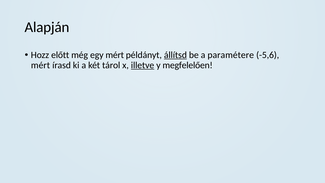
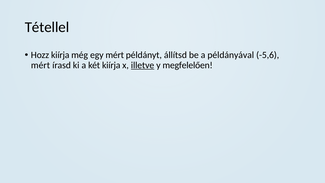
Alapján: Alapján -> Tétellel
Hozz előtt: előtt -> kiírja
állítsd underline: present -> none
paramétere: paramétere -> példányával
két tárol: tárol -> kiírja
